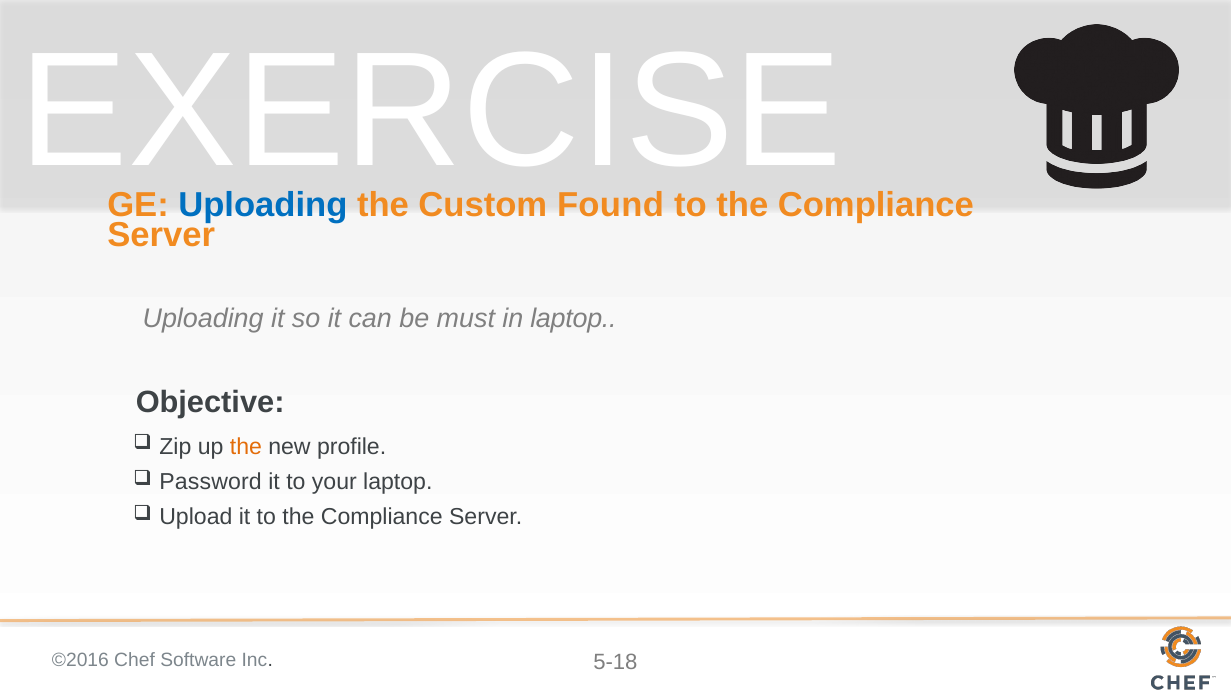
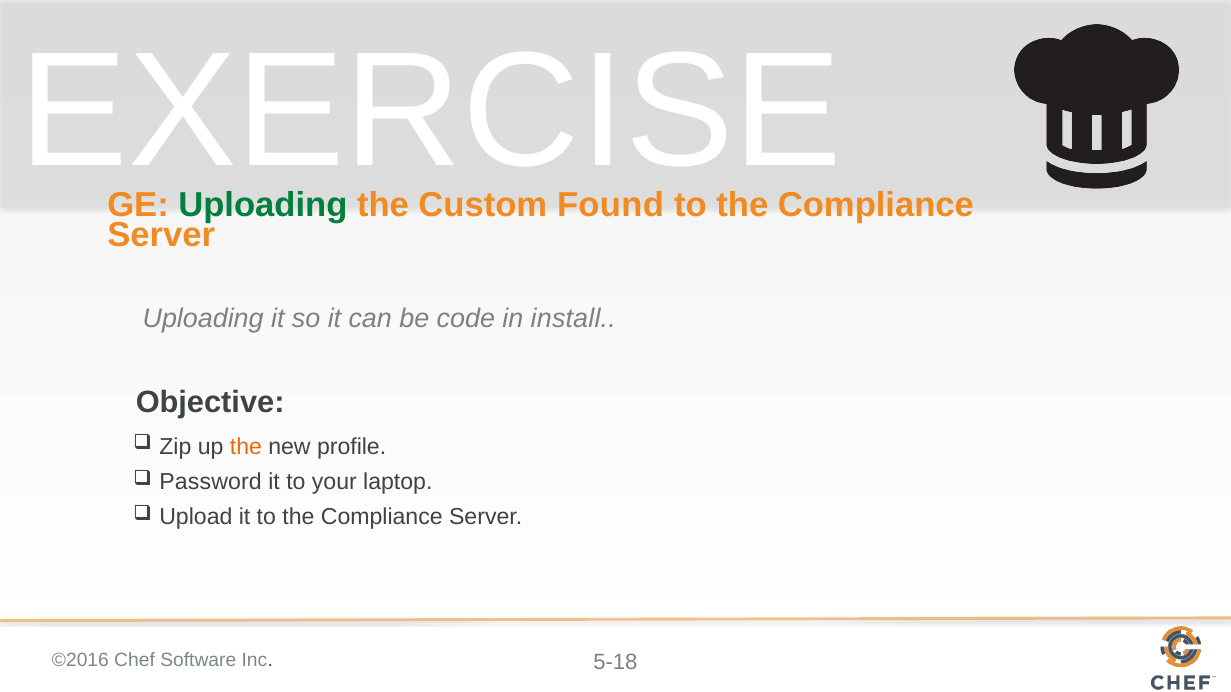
Uploading at (263, 205) colour: blue -> green
must: must -> code
in laptop: laptop -> install
